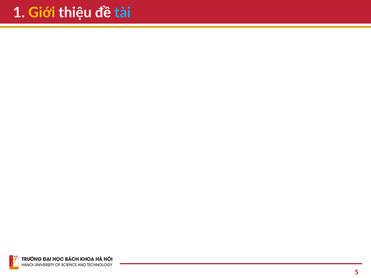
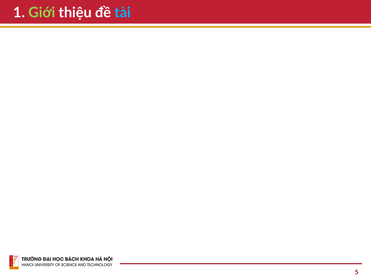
Giới colour: yellow -> light green
